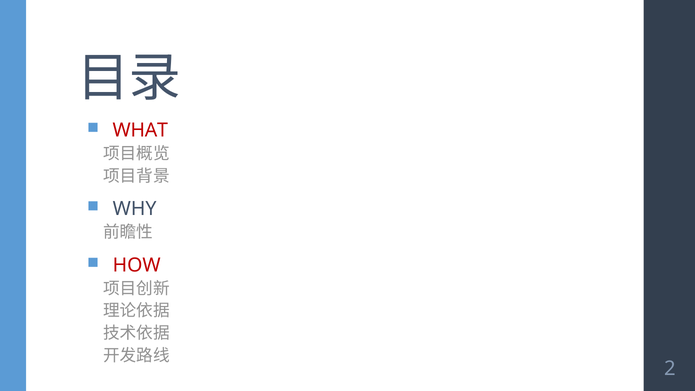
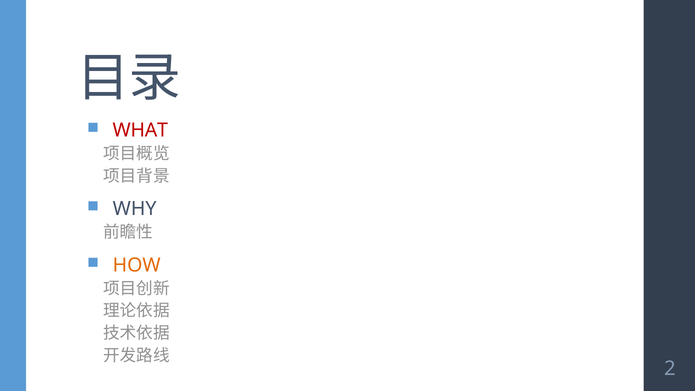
HOW colour: red -> orange
